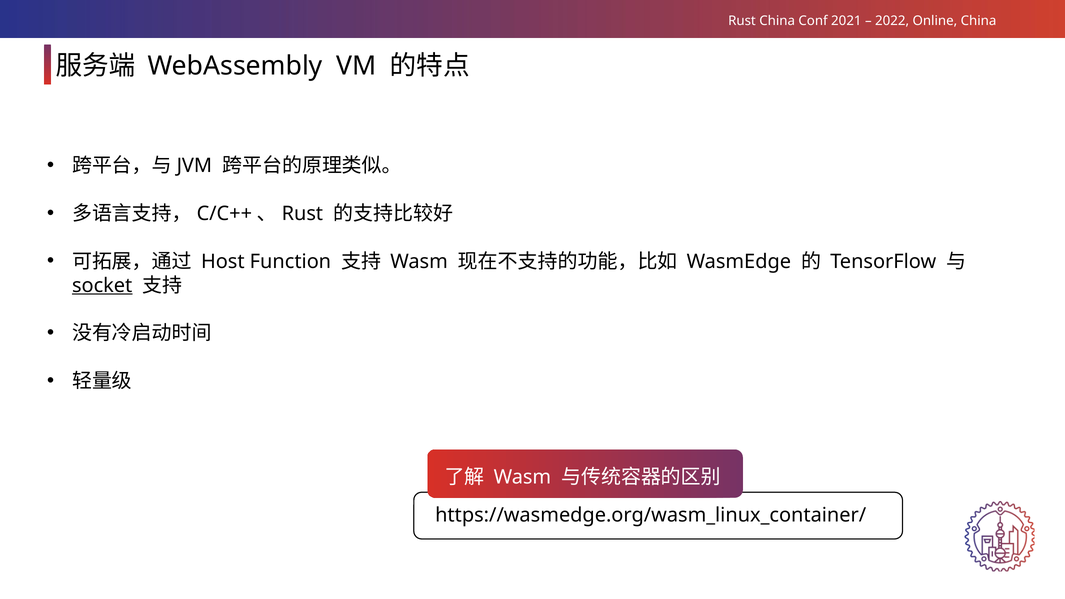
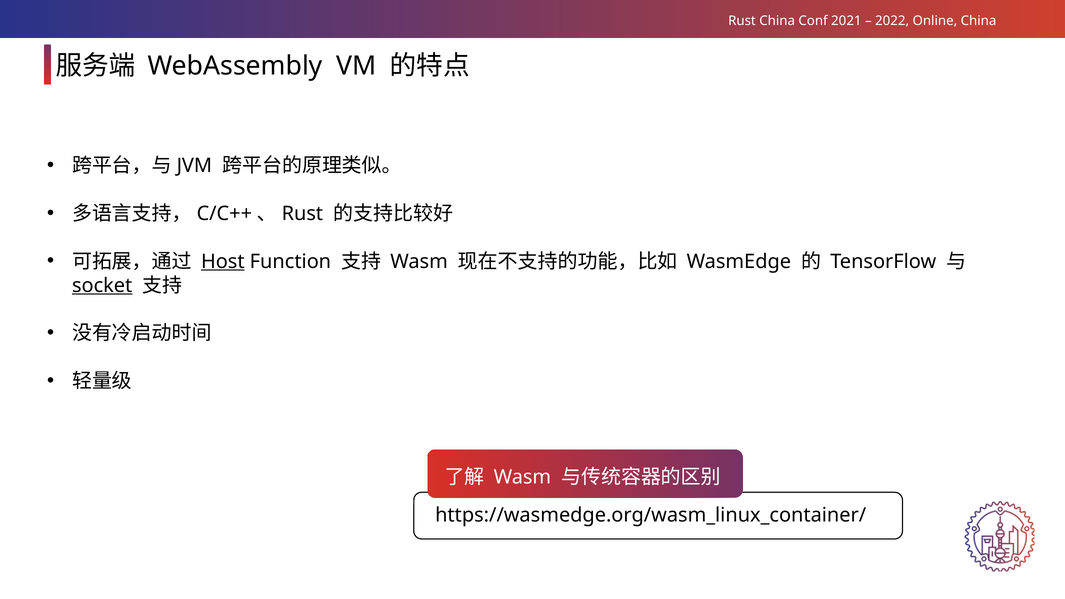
Host underline: none -> present
